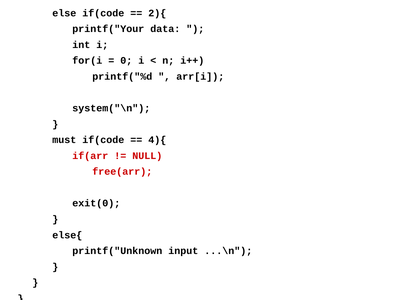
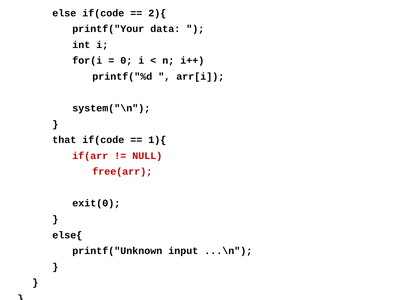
must: must -> that
4){: 4){ -> 1){
